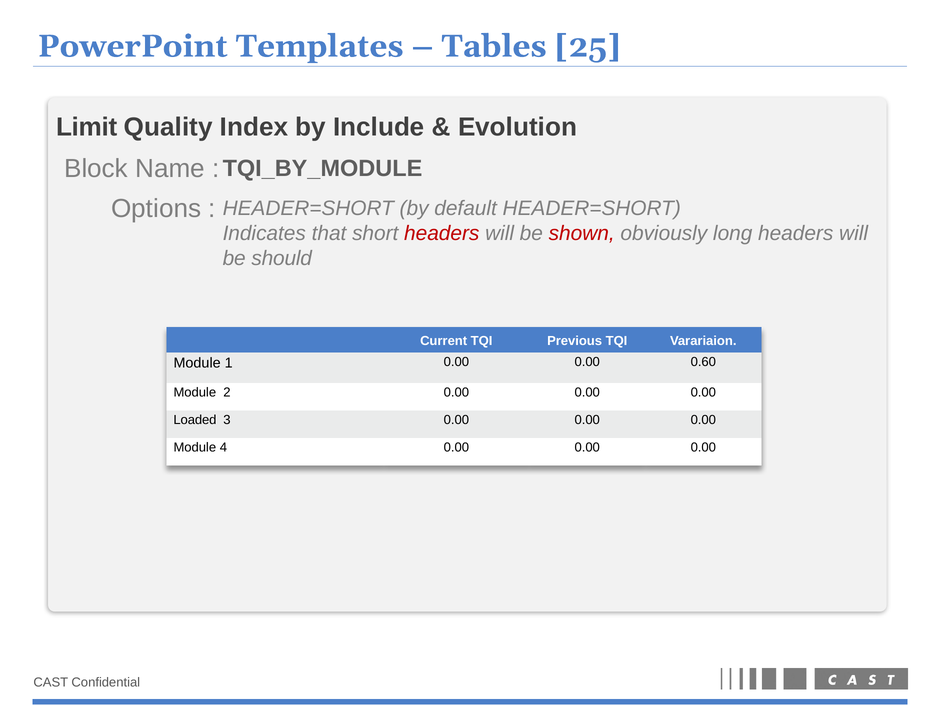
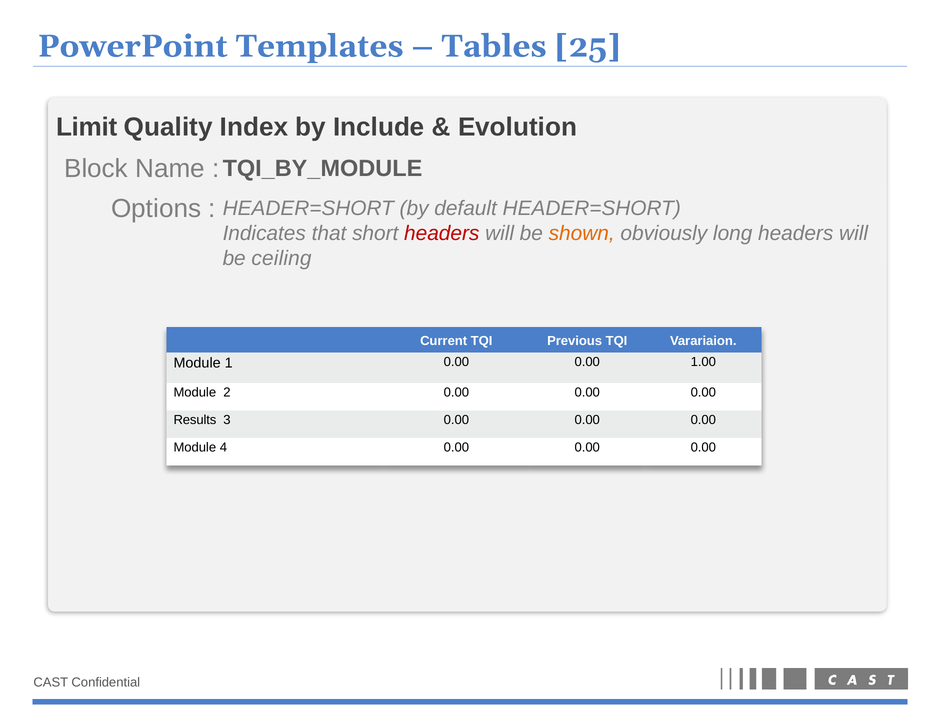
shown colour: red -> orange
should: should -> ceiling
0.60: 0.60 -> 1.00
Loaded: Loaded -> Results
